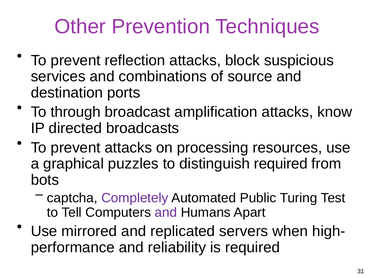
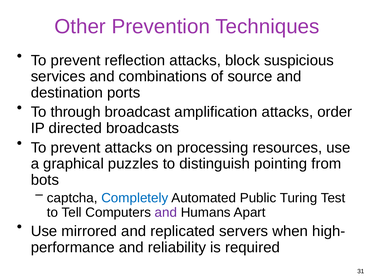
know: know -> order
distinguish required: required -> pointing
Completely colour: purple -> blue
